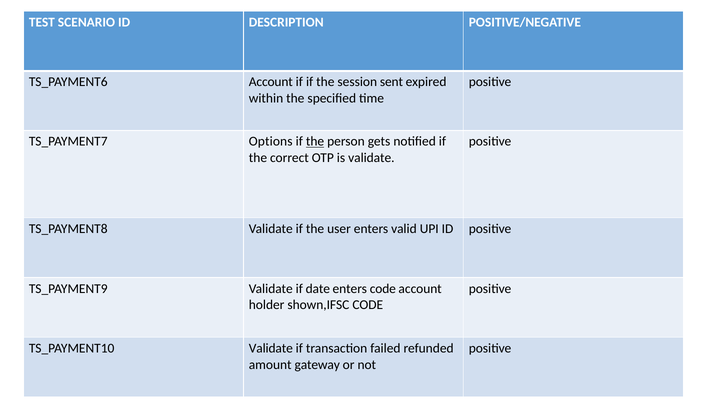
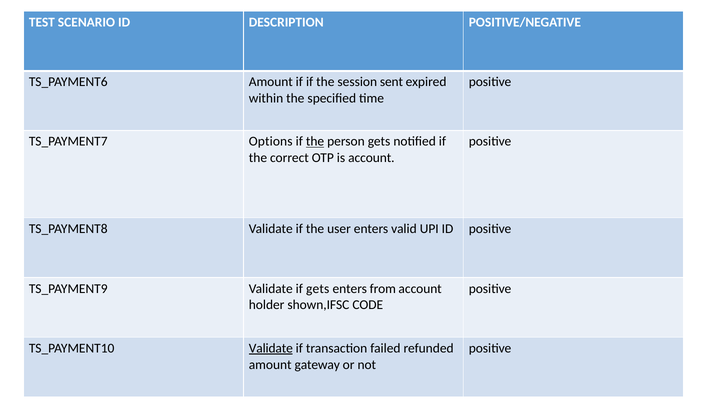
Account at (271, 82): Account -> Amount
is validate: validate -> account
if date: date -> gets
enters code: code -> from
Validate at (271, 349) underline: none -> present
